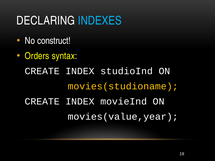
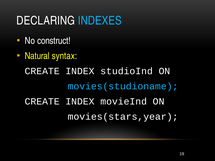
Orders: Orders -> Natural
movies(studioname colour: yellow -> light blue
movies(value,year: movies(value,year -> movies(stars,year
